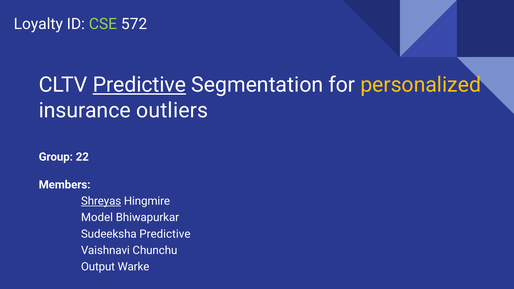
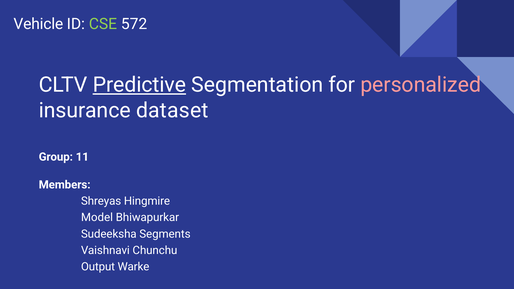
Loyalty: Loyalty -> Vehicle
personalized colour: yellow -> pink
outliers: outliers -> dataset
22: 22 -> 11
Shreyas underline: present -> none
Sudeeksha Predictive: Predictive -> Segments
